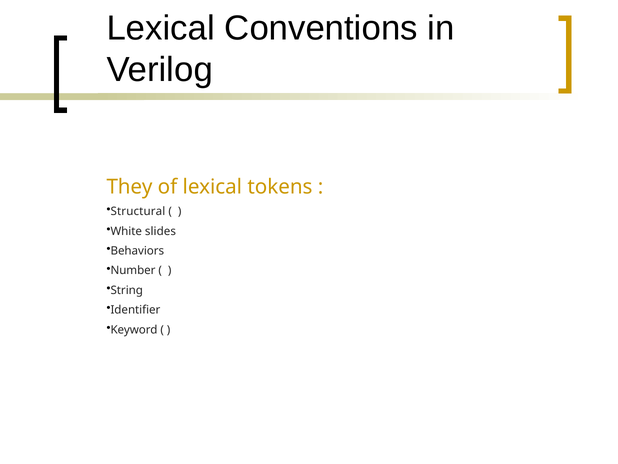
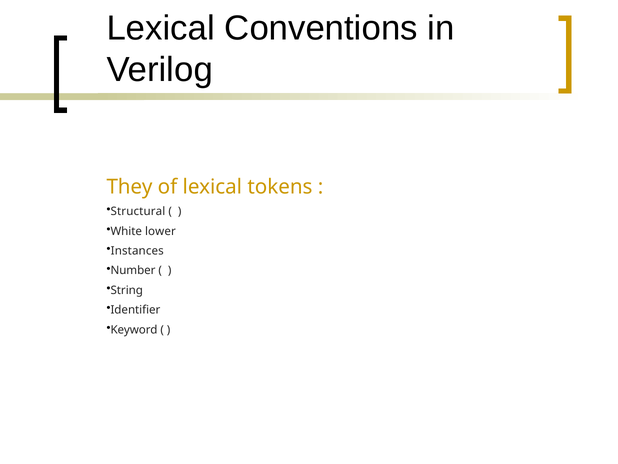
slides: slides -> lower
Behaviors: Behaviors -> Instances
